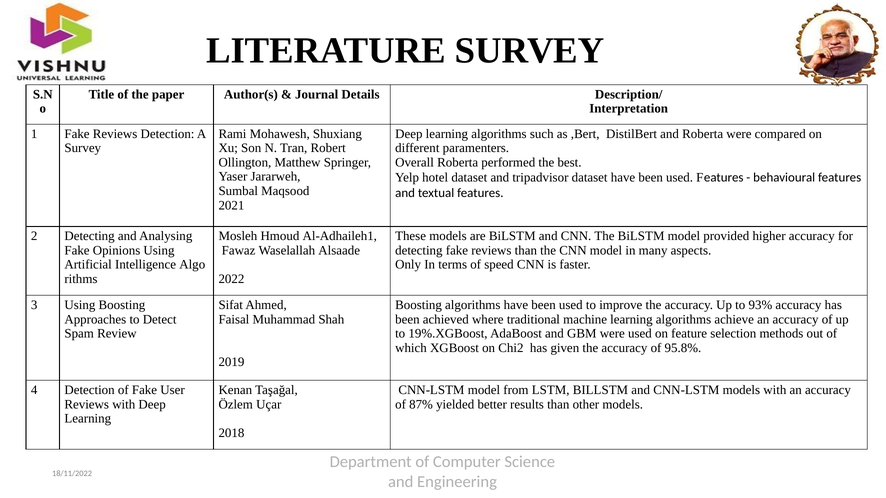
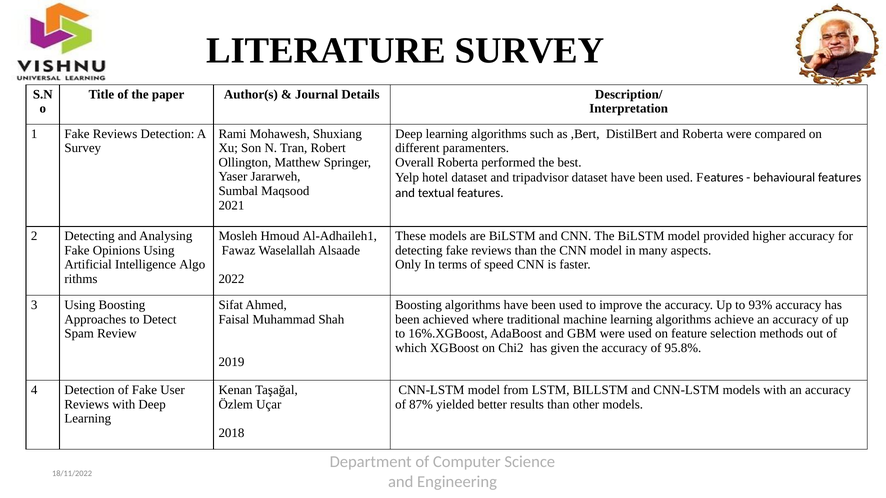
19%.XGBoost: 19%.XGBoost -> 16%.XGBoost
